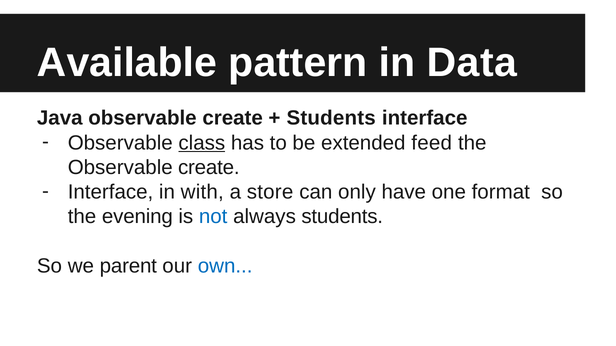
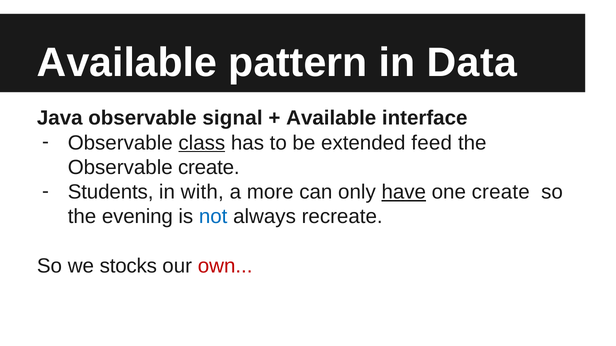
Java observable create: create -> signal
Students at (331, 118): Students -> Available
Interface at (111, 192): Interface -> Students
store: store -> more
have underline: none -> present
one format: format -> create
always students: students -> recreate
parent: parent -> stocks
own colour: blue -> red
